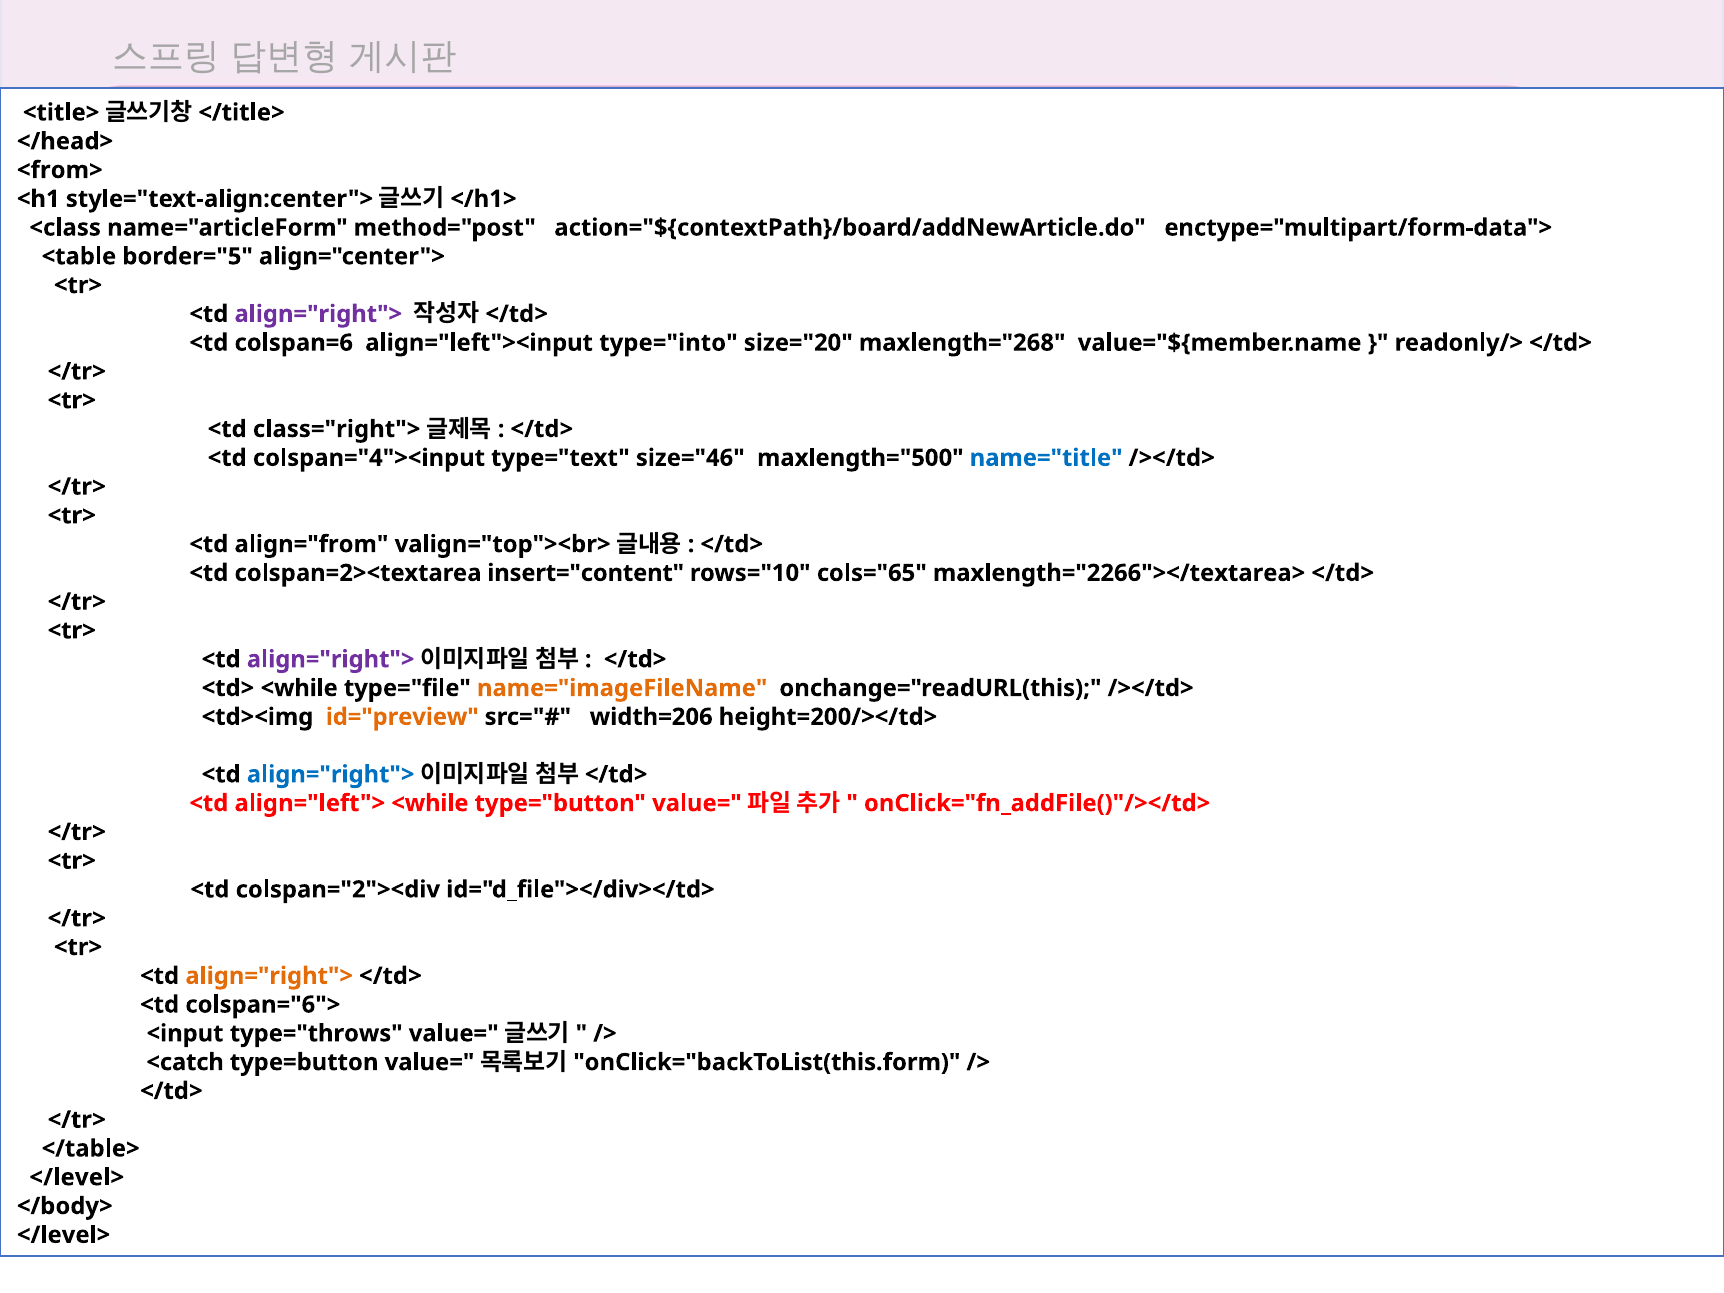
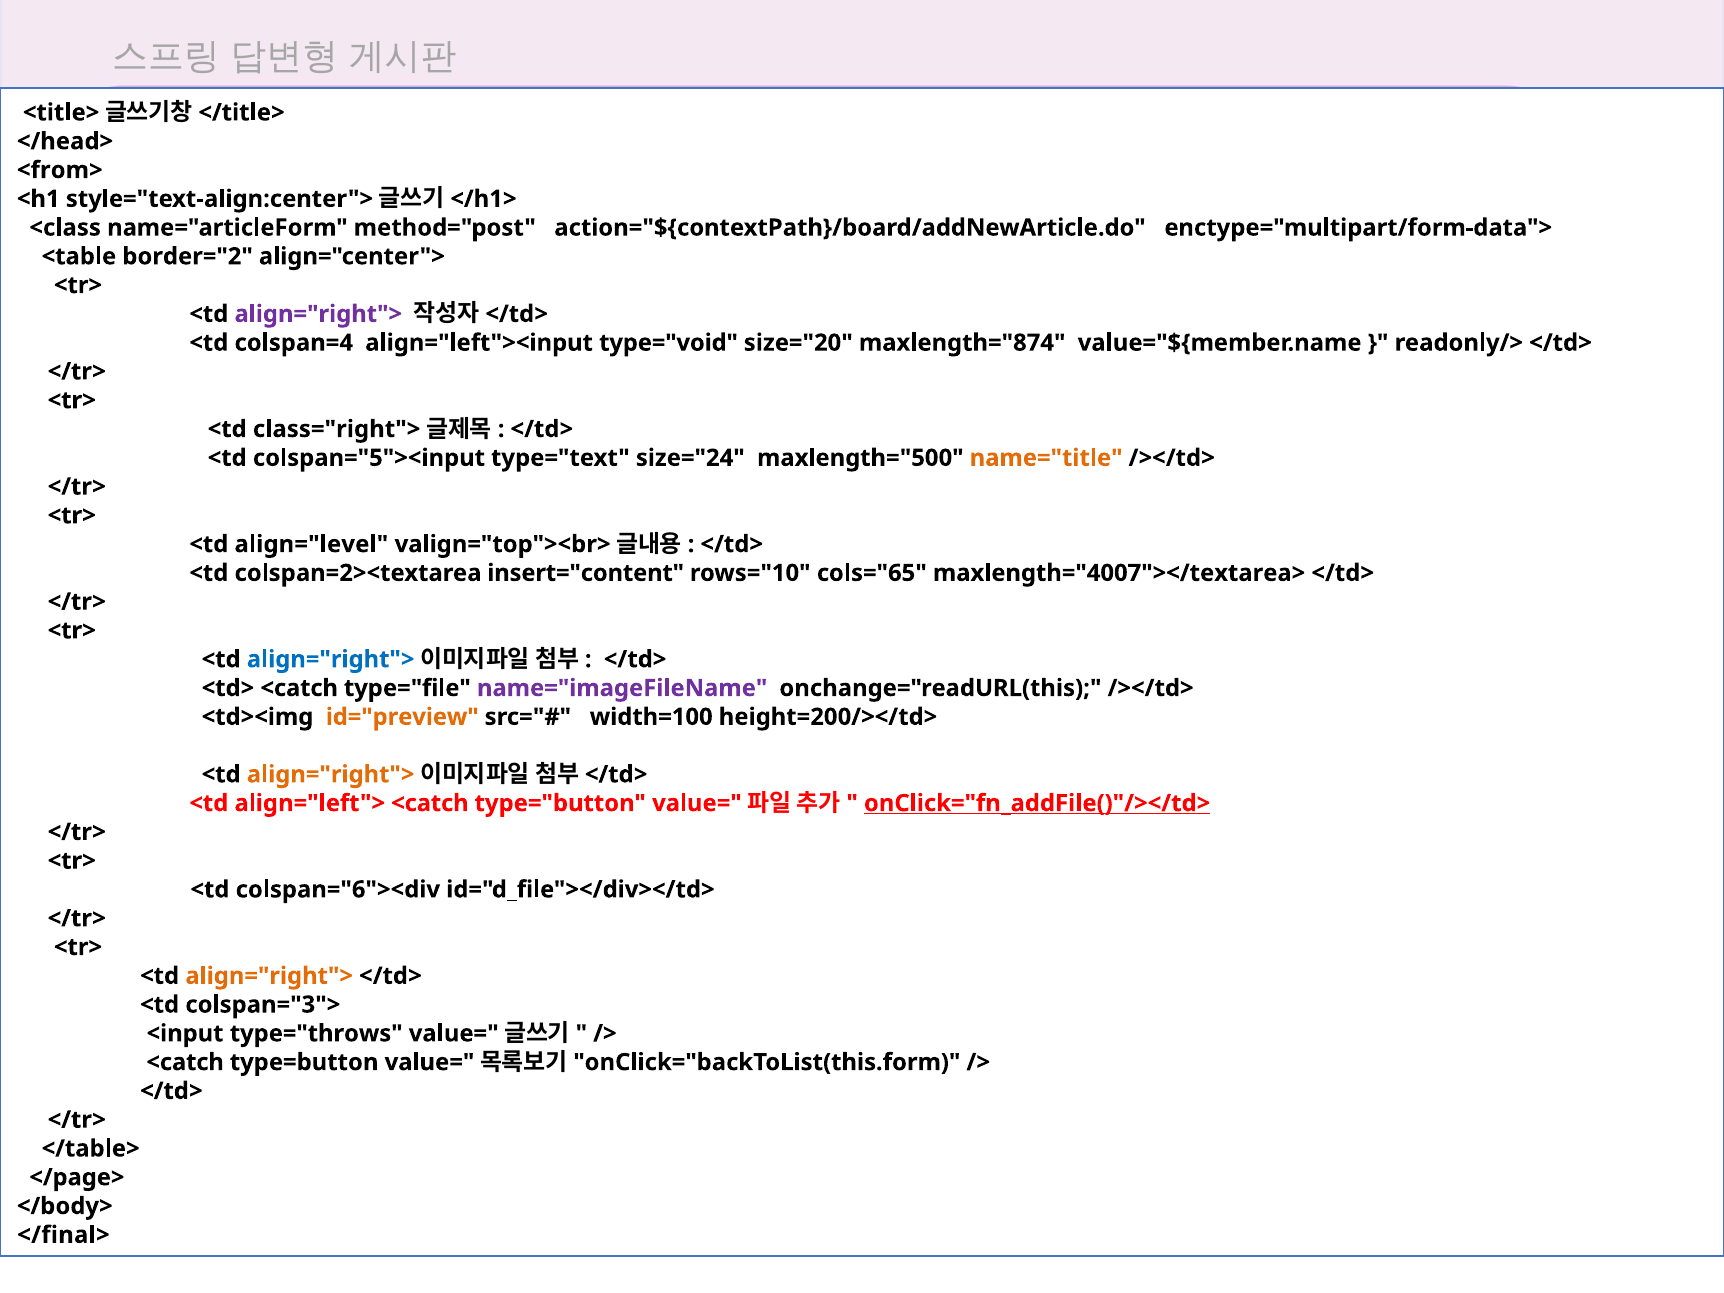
border="5: border="5 -> border="2
colspan=6: colspan=6 -> colspan=4
type="into: type="into -> type="void
maxlength="268: maxlength="268 -> maxlength="874
colspan="4"><input: colspan="4"><input -> colspan="5"><input
size="46: size="46 -> size="24
name="title colour: blue -> orange
align="from: align="from -> align="level
maxlength="2266"></textarea>: maxlength="2266"></textarea> -> maxlength="4007"></textarea>
align="right"> at (331, 659) colour: purple -> blue
<td> <while: <while -> <catch
name="imageFileName colour: orange -> purple
width=206: width=206 -> width=100
align="right"> at (331, 774) colour: blue -> orange
align="left"> <while: <while -> <catch
onClick="fn_addFile()"/></td> underline: none -> present
colspan="2"><div: colspan="2"><div -> colspan="6"><div
colspan="6">: colspan="6"> -> colspan="3">
</level> at (77, 1177): </level> -> </page>
</level> at (64, 1235): </level> -> </final>
